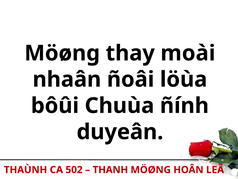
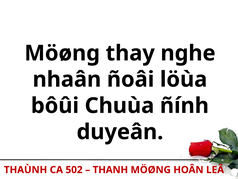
moài: moài -> nghe
